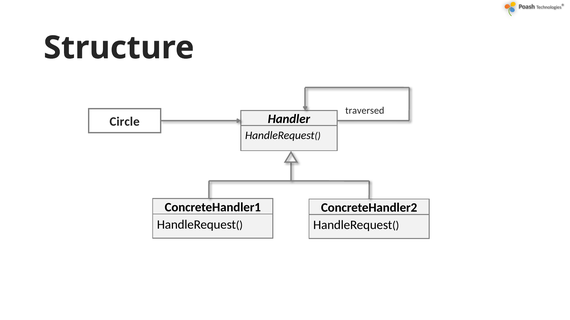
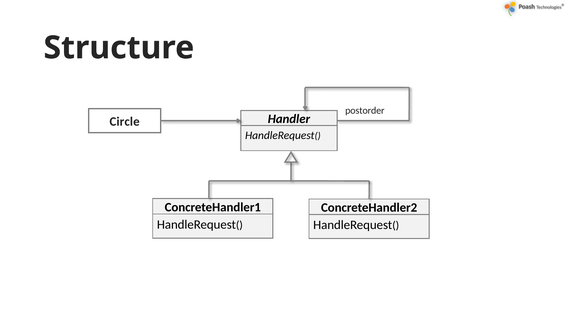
traversed: traversed -> postorder
